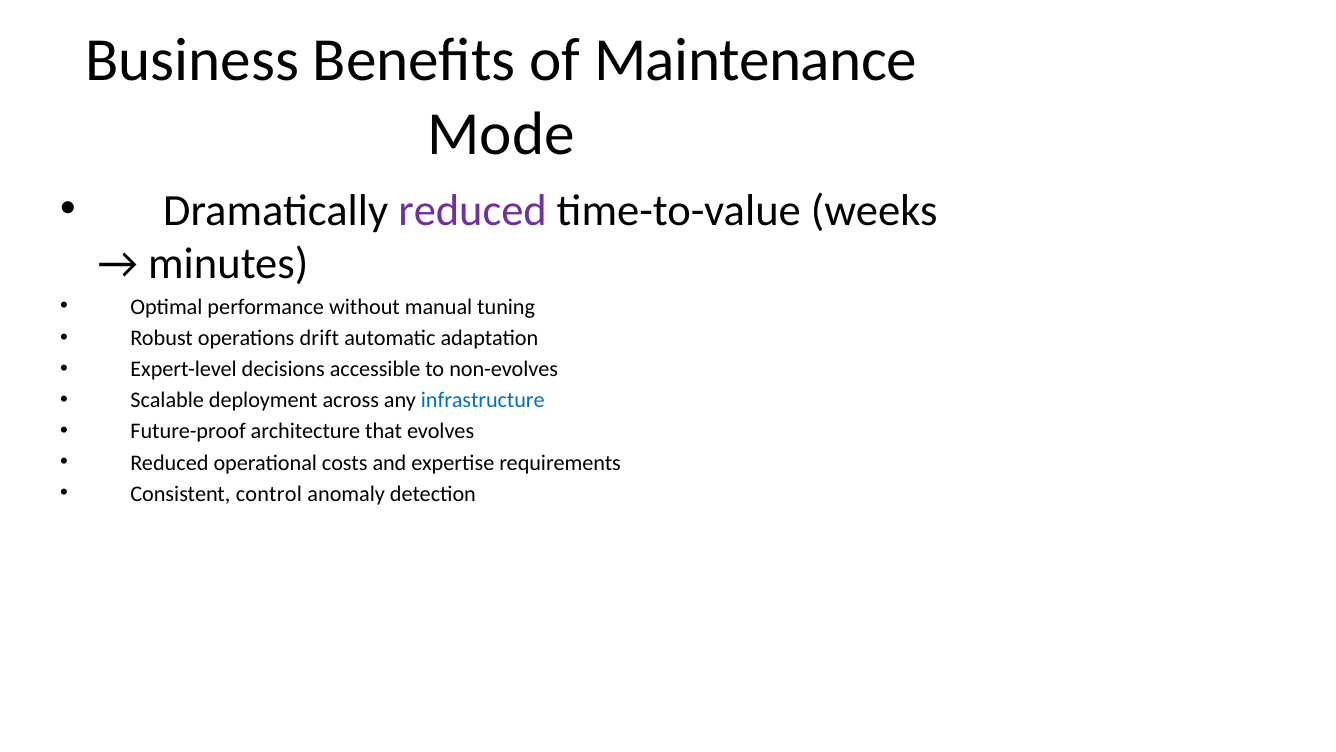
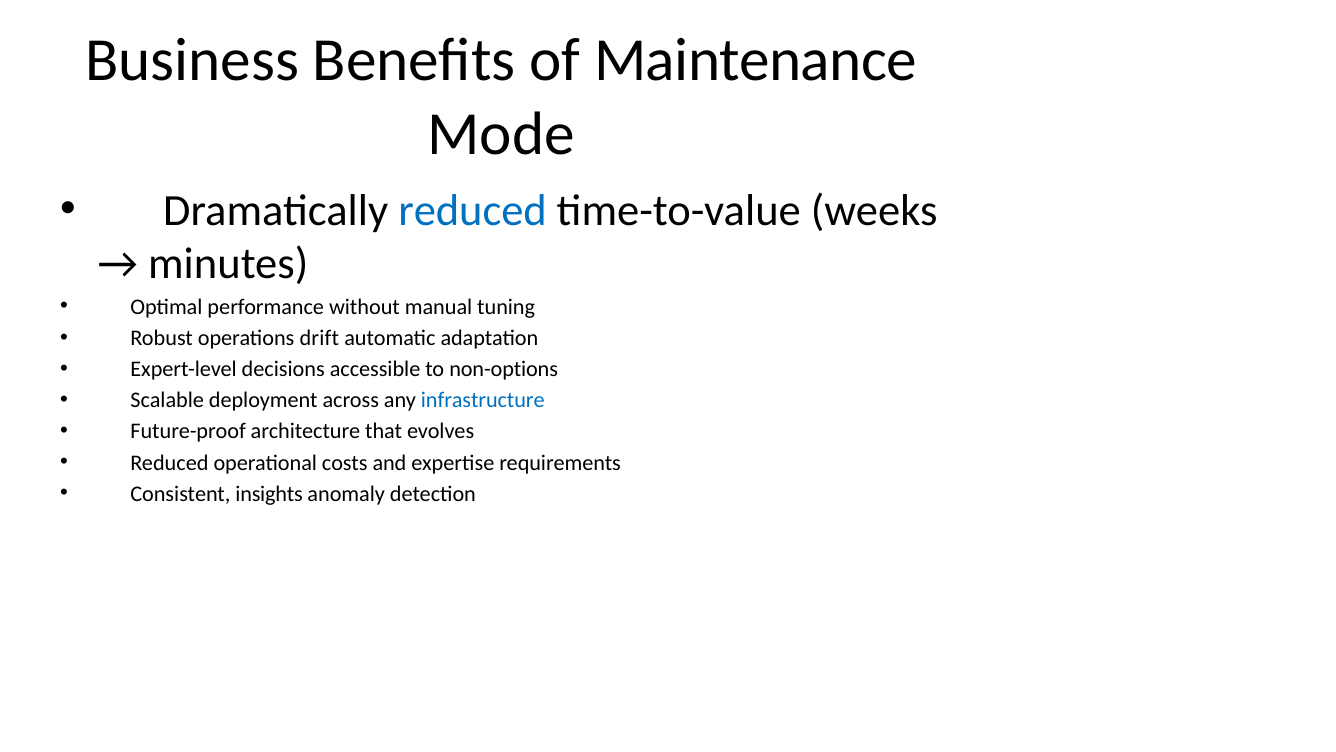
reduced colour: purple -> blue
non-evolves: non-evolves -> non-options
control: control -> insights
